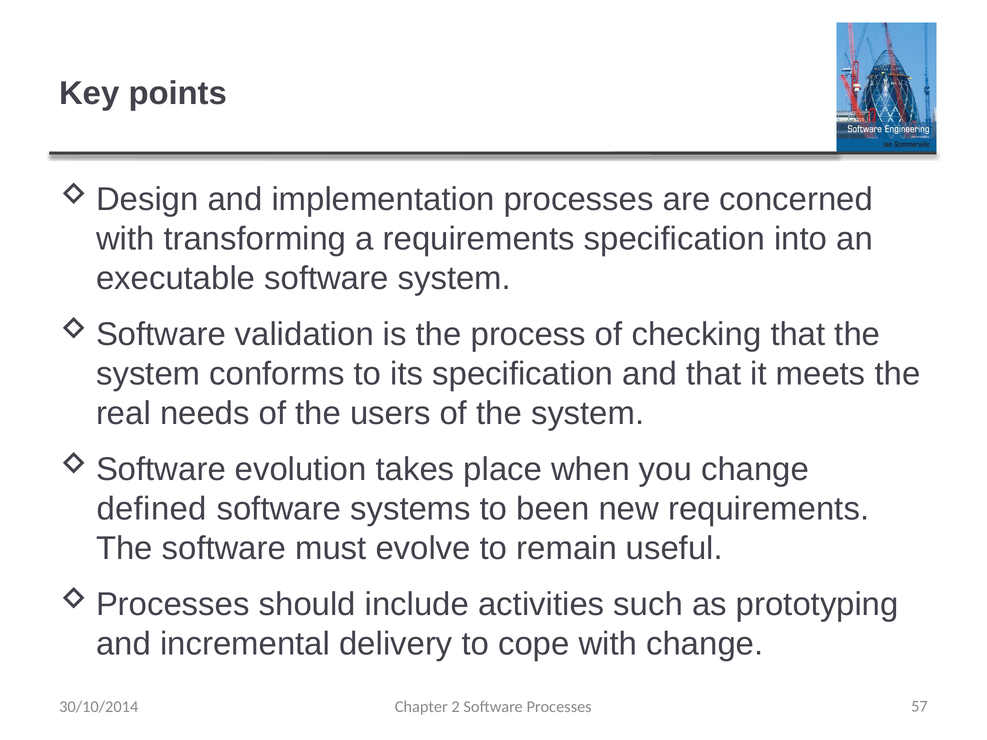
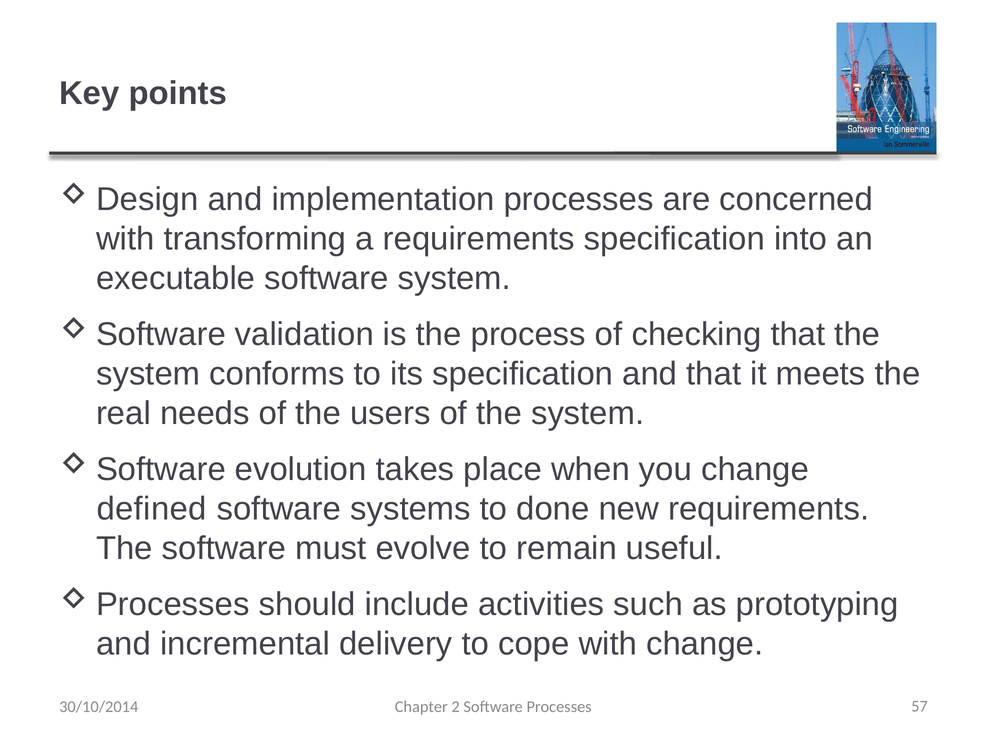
been: been -> done
